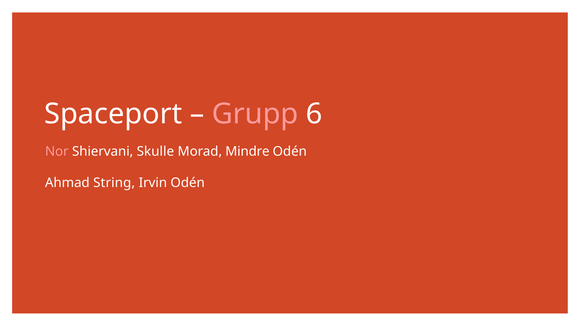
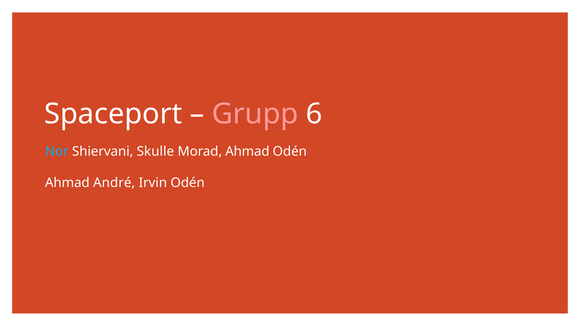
Nor colour: pink -> light blue
Morad Mindre: Mindre -> Ahmad
String: String -> André
